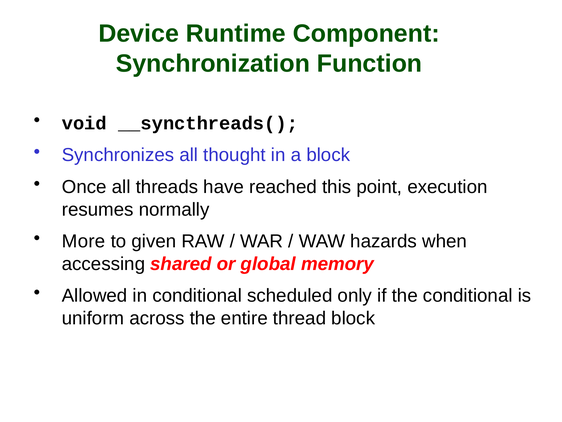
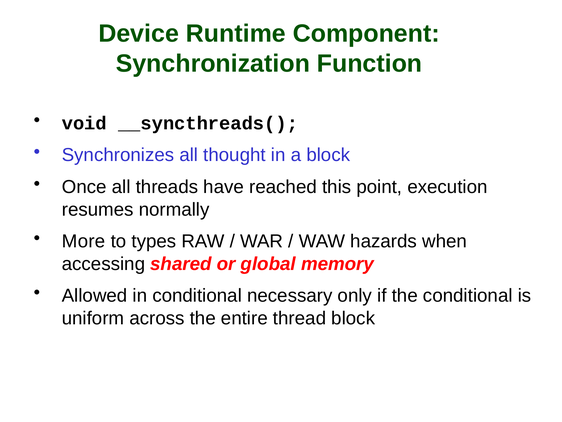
given: given -> types
scheduled: scheduled -> necessary
